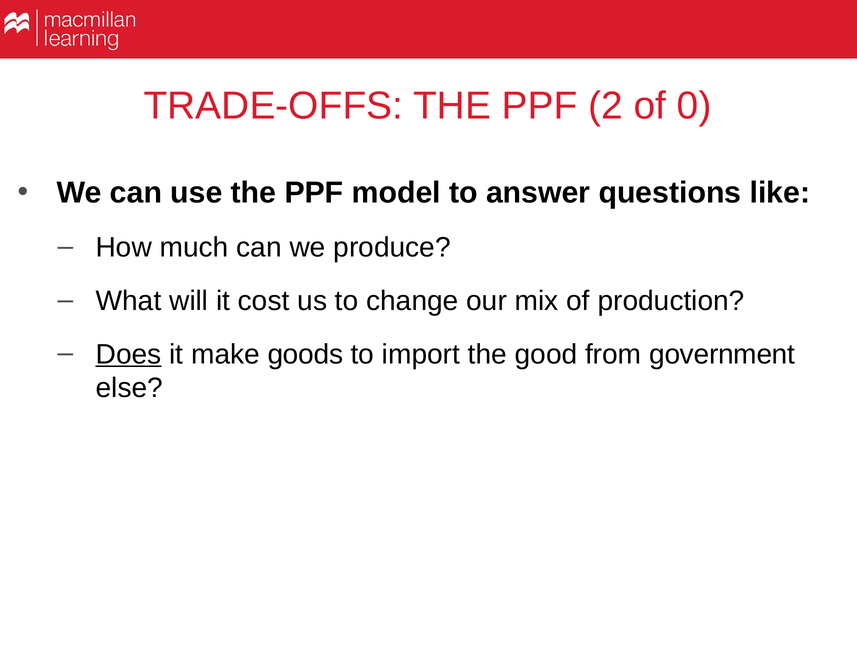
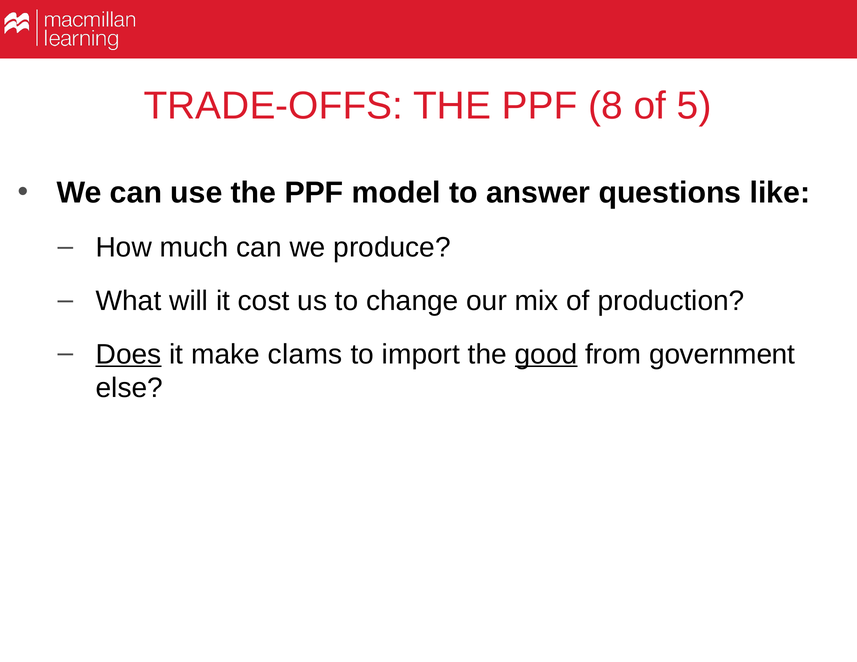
2: 2 -> 8
0: 0 -> 5
goods: goods -> clams
good underline: none -> present
